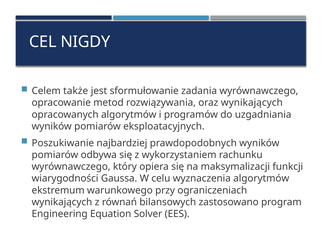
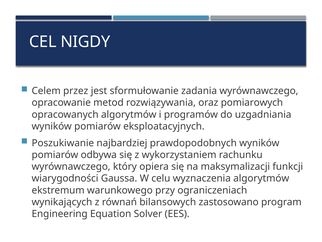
także: także -> przez
oraz wynikających: wynikających -> pomiarowych
